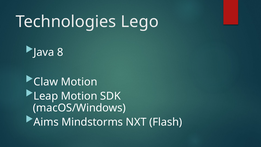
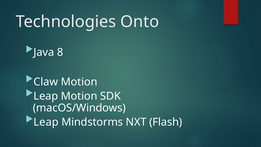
Lego: Lego -> Onto
Aims at (46, 122): Aims -> Leap
